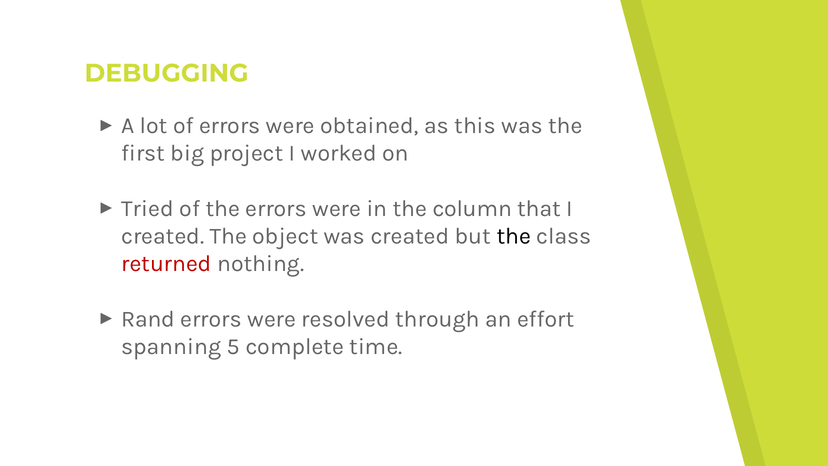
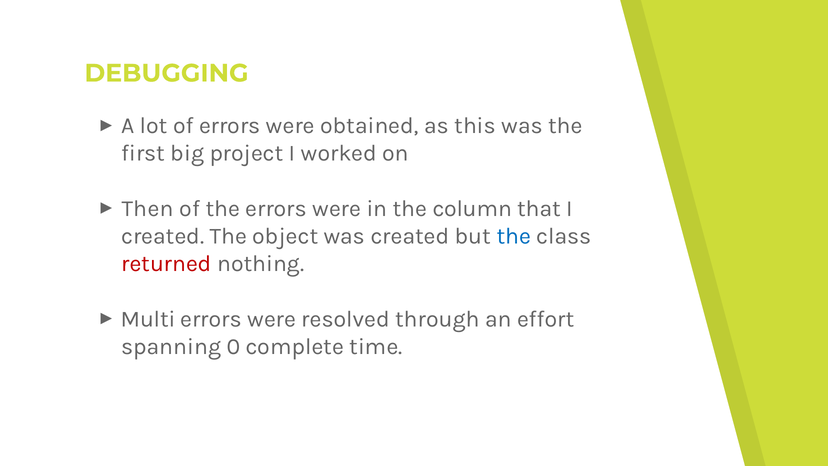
Tried: Tried -> Then
the at (514, 236) colour: black -> blue
Rand: Rand -> Multi
5: 5 -> 0
